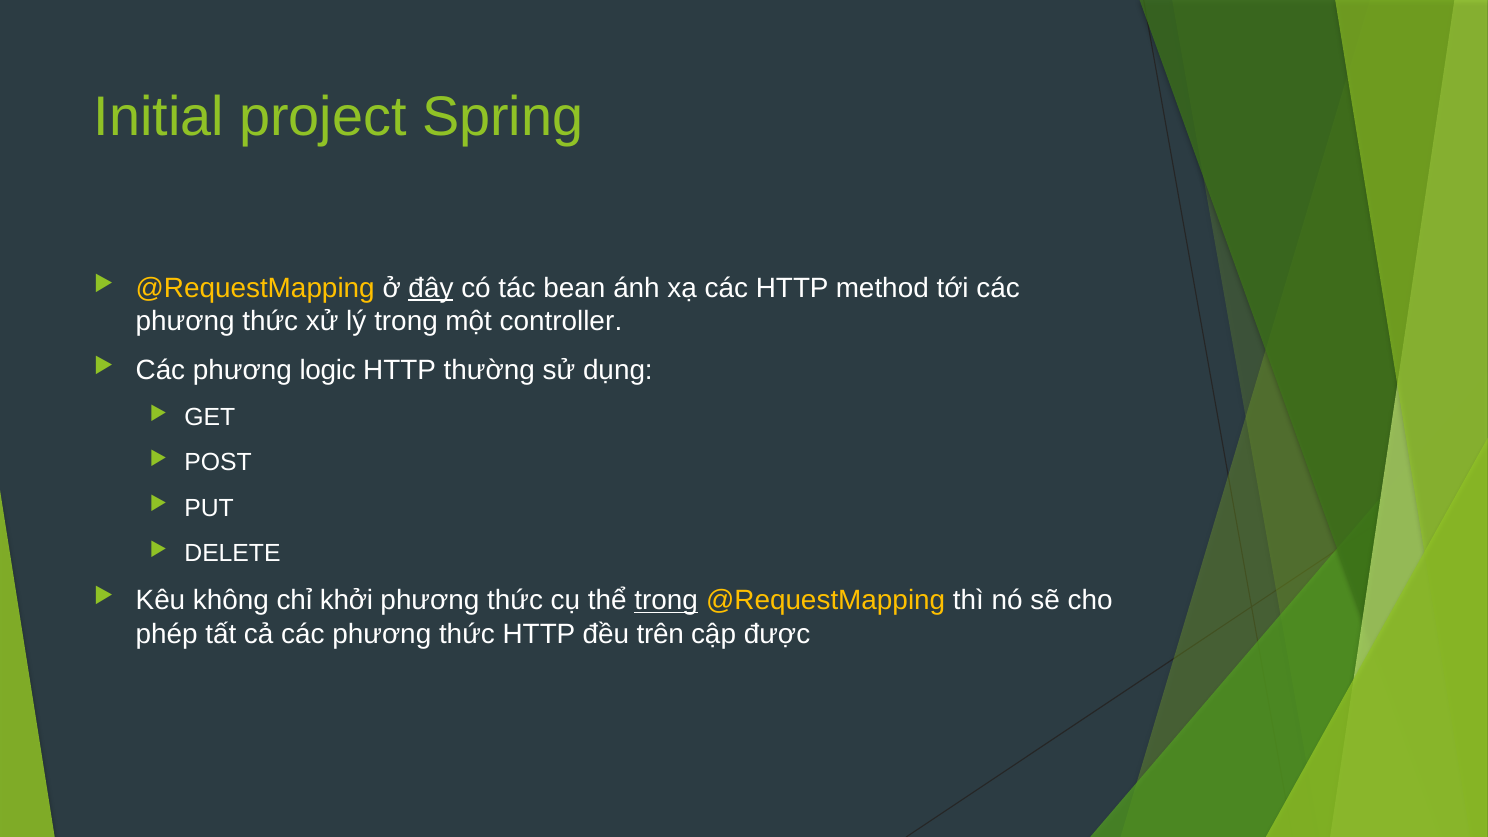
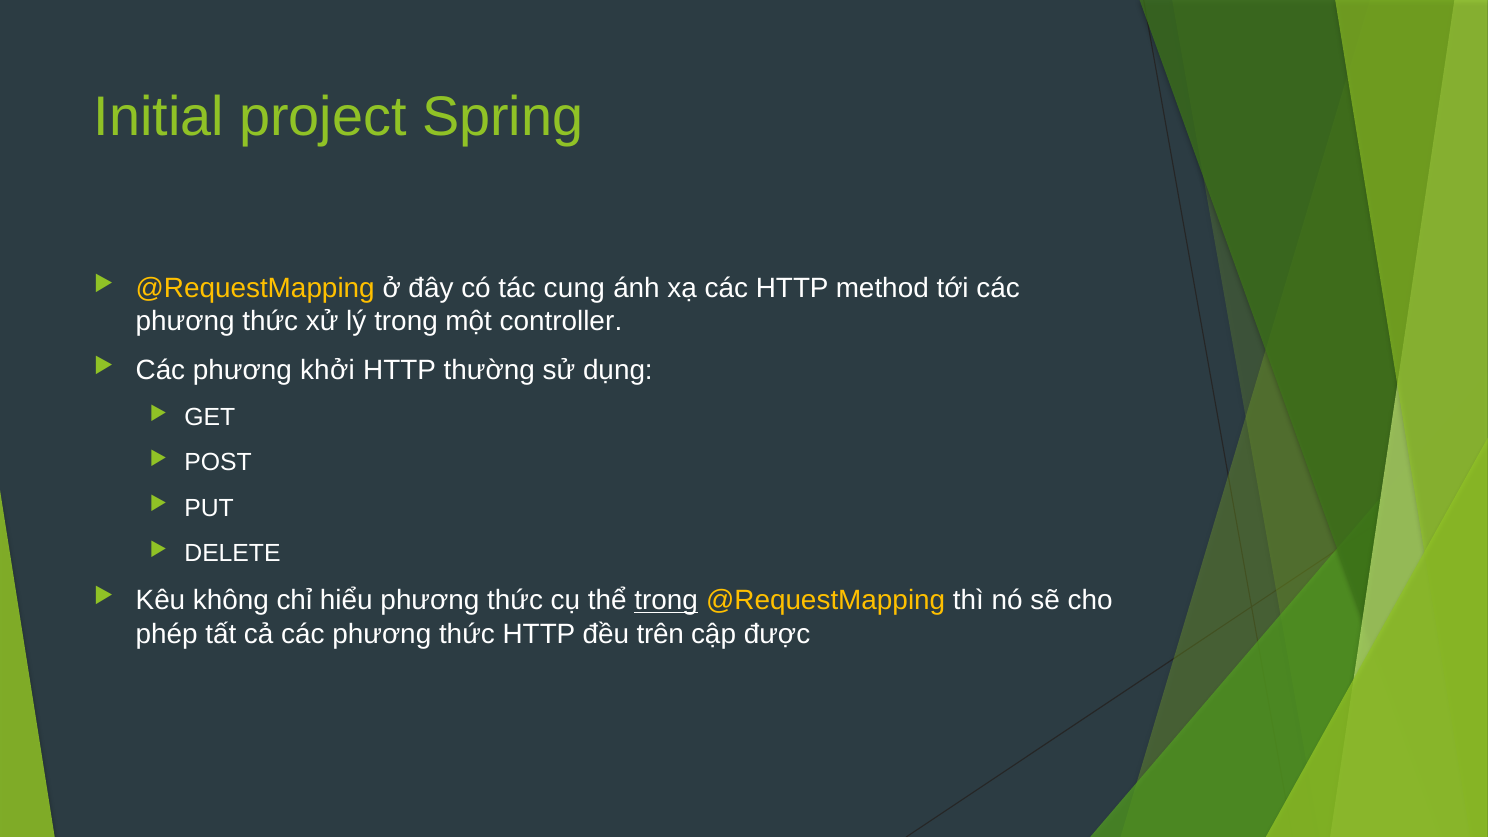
đây underline: present -> none
bean: bean -> cung
logic: logic -> khởi
khởi: khởi -> hiểu
